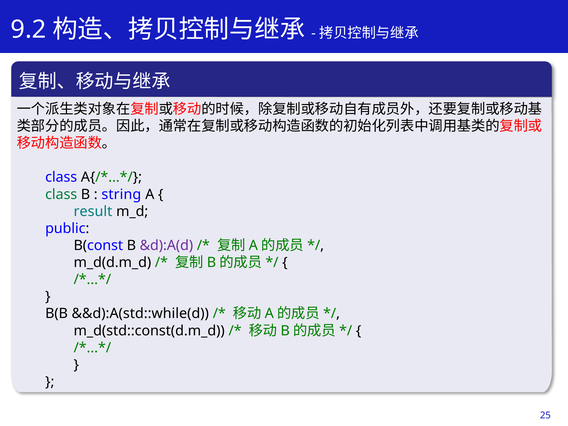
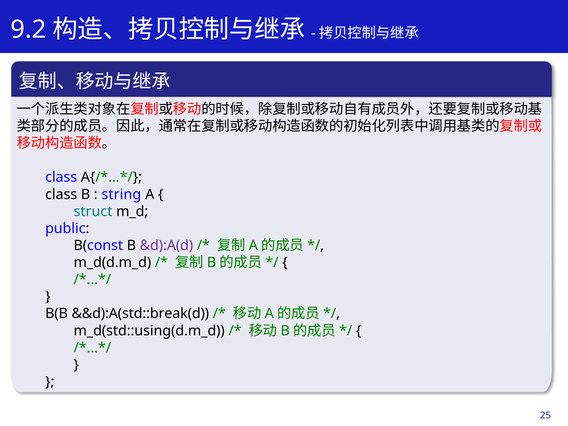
class at (61, 194) colour: green -> black
result: result -> struct
&&d):A(std::while(d: &&d):A(std::while(d -> &&d):A(std::break(d
m_d(std::const(d.m_d: m_d(std::const(d.m_d -> m_d(std::using(d.m_d
